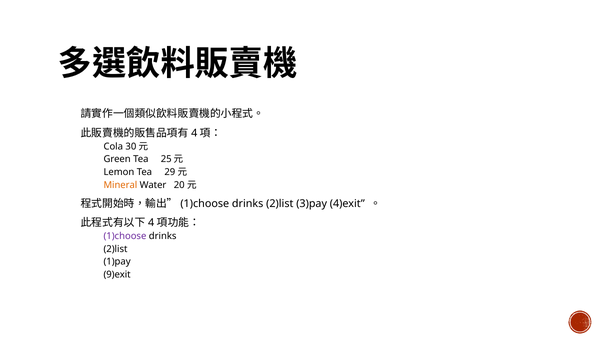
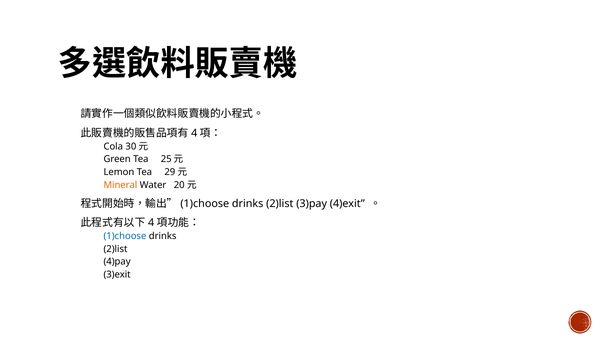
1)choose colour: purple -> blue
1)pay: 1)pay -> 4)pay
9)exit: 9)exit -> 3)exit
